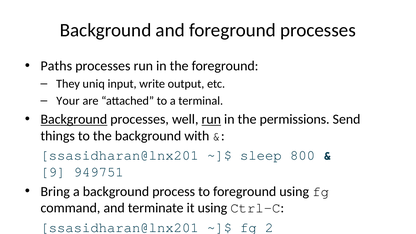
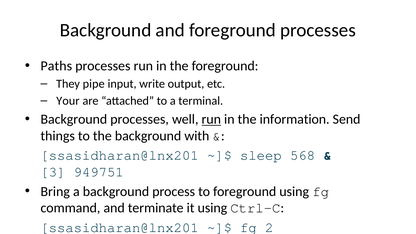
uniq: uniq -> pipe
Background at (74, 119) underline: present -> none
permissions: permissions -> information
800: 800 -> 568
9: 9 -> 3
